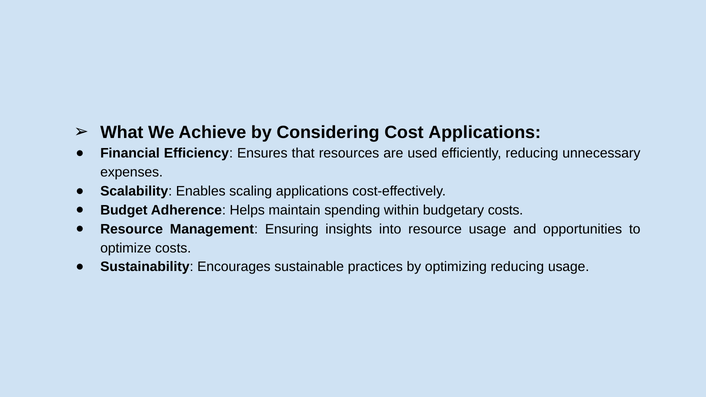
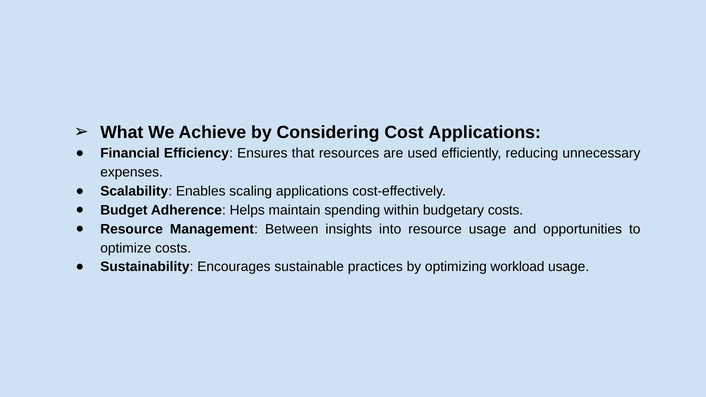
Ensuring: Ensuring -> Between
optimizing reducing: reducing -> workload
